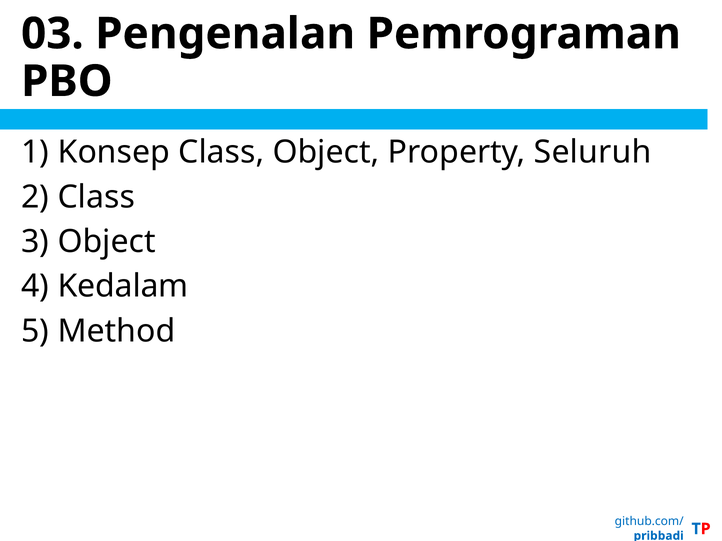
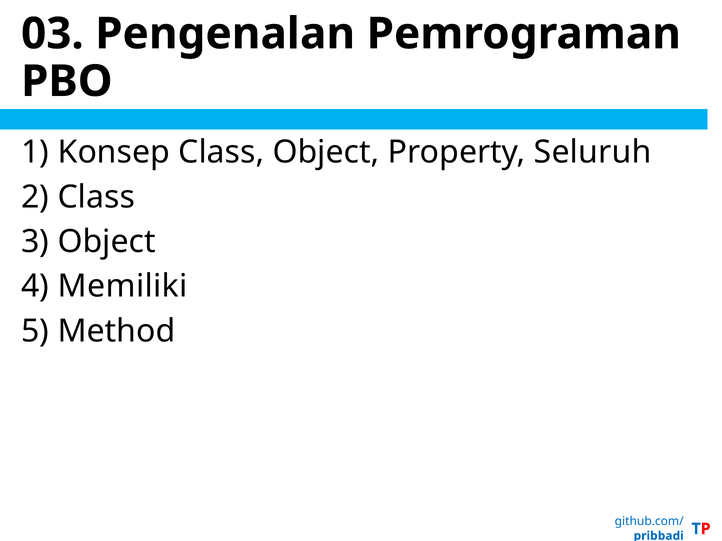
Kedalam: Kedalam -> Memiliki
